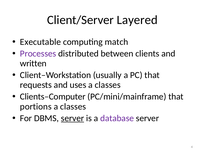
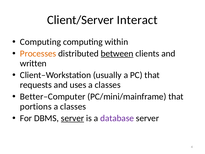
Layered: Layered -> Interact
Executable at (40, 42): Executable -> Computing
match: match -> within
Processes colour: purple -> orange
between underline: none -> present
Clients–Computer: Clients–Computer -> Better–Computer
